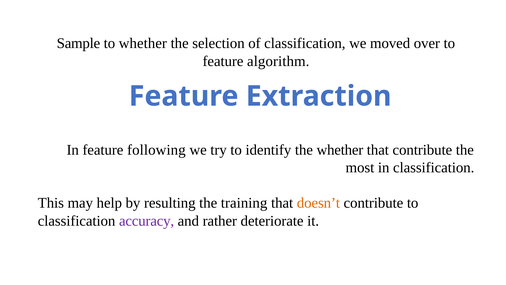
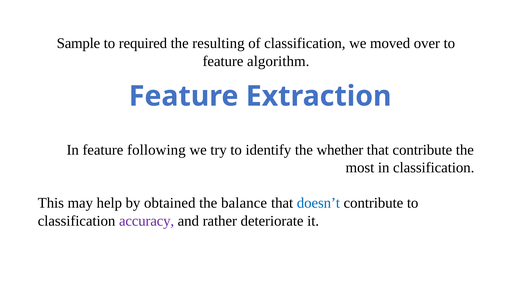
to whether: whether -> required
selection: selection -> resulting
resulting: resulting -> obtained
training: training -> balance
doesn’t colour: orange -> blue
